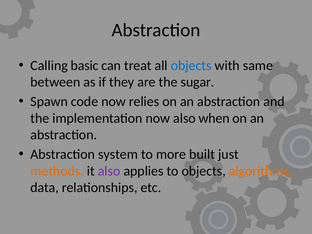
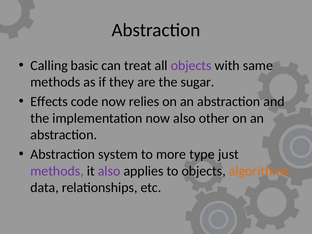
objects at (191, 65) colour: blue -> purple
between at (55, 82): between -> methods
Spawn: Spawn -> Effects
when: when -> other
built: built -> type
methods at (57, 171) colour: orange -> purple
